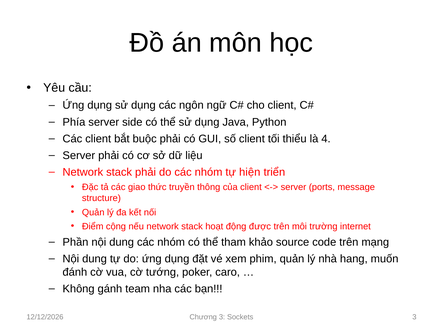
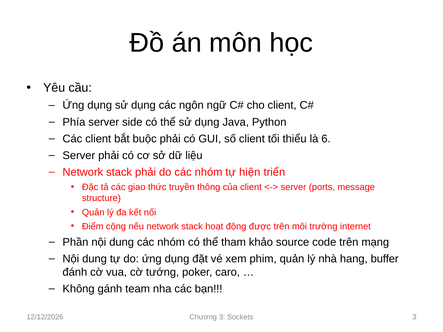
4: 4 -> 6
muốn: muốn -> buffer
